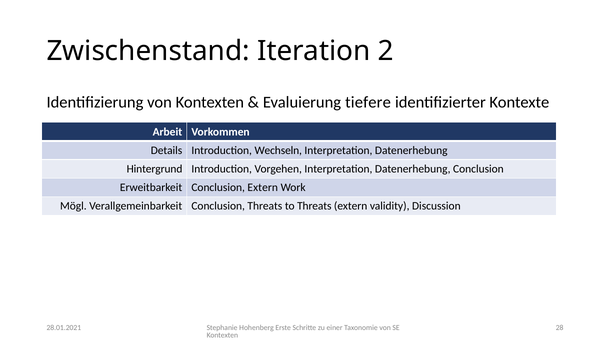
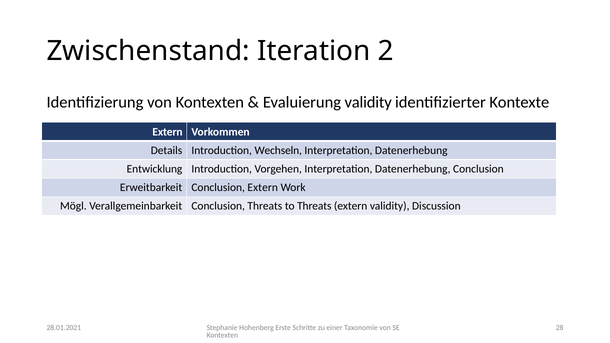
Evaluierung tiefere: tiefere -> validity
Arbeit at (167, 132): Arbeit -> Extern
Hintergrund: Hintergrund -> Entwicklung
